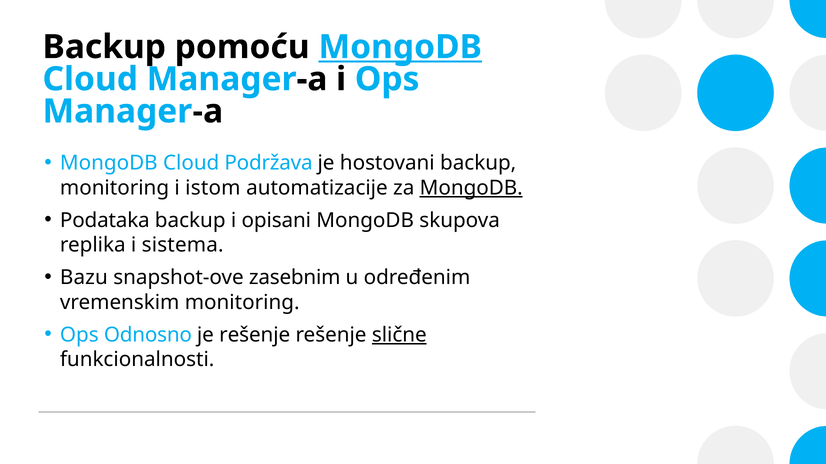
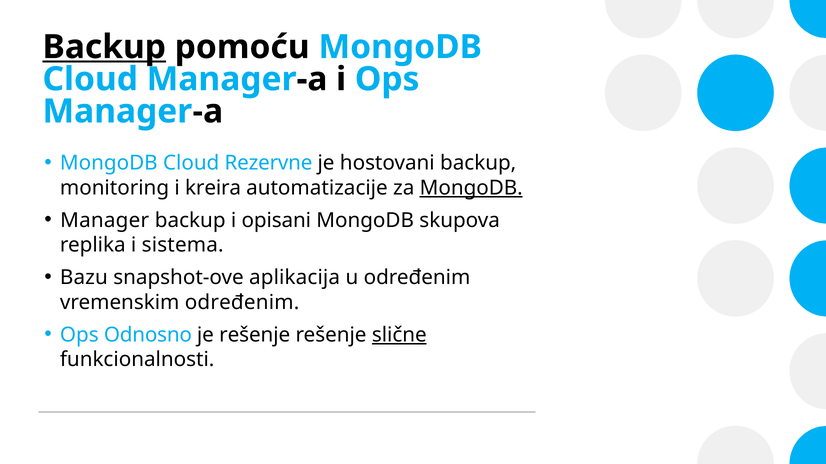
Backup at (104, 47) underline: none -> present
MongoDB at (400, 47) underline: present -> none
Podržava: Podržava -> Rezervne
istom: istom -> kreira
Podataka: Podataka -> Manager
zasebnim: zasebnim -> aplikacija
vremenskim monitoring: monitoring -> određenim
